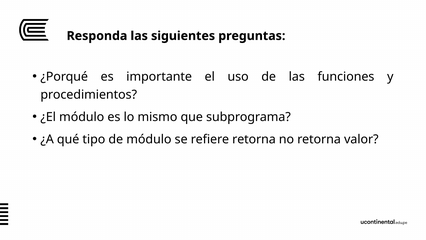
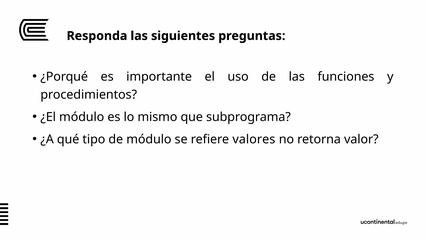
refiere retorna: retorna -> valores
